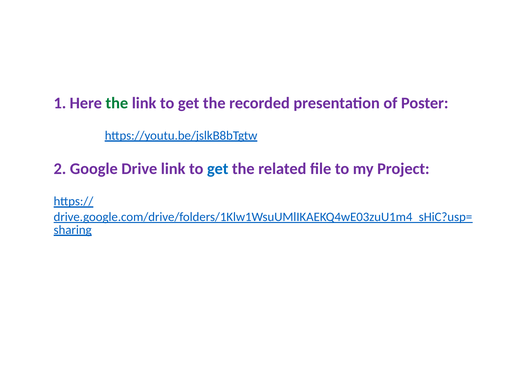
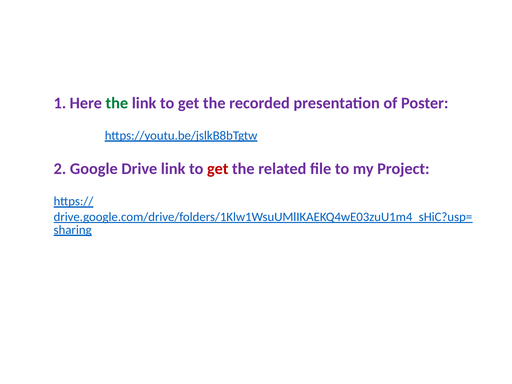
get at (218, 169) colour: blue -> red
